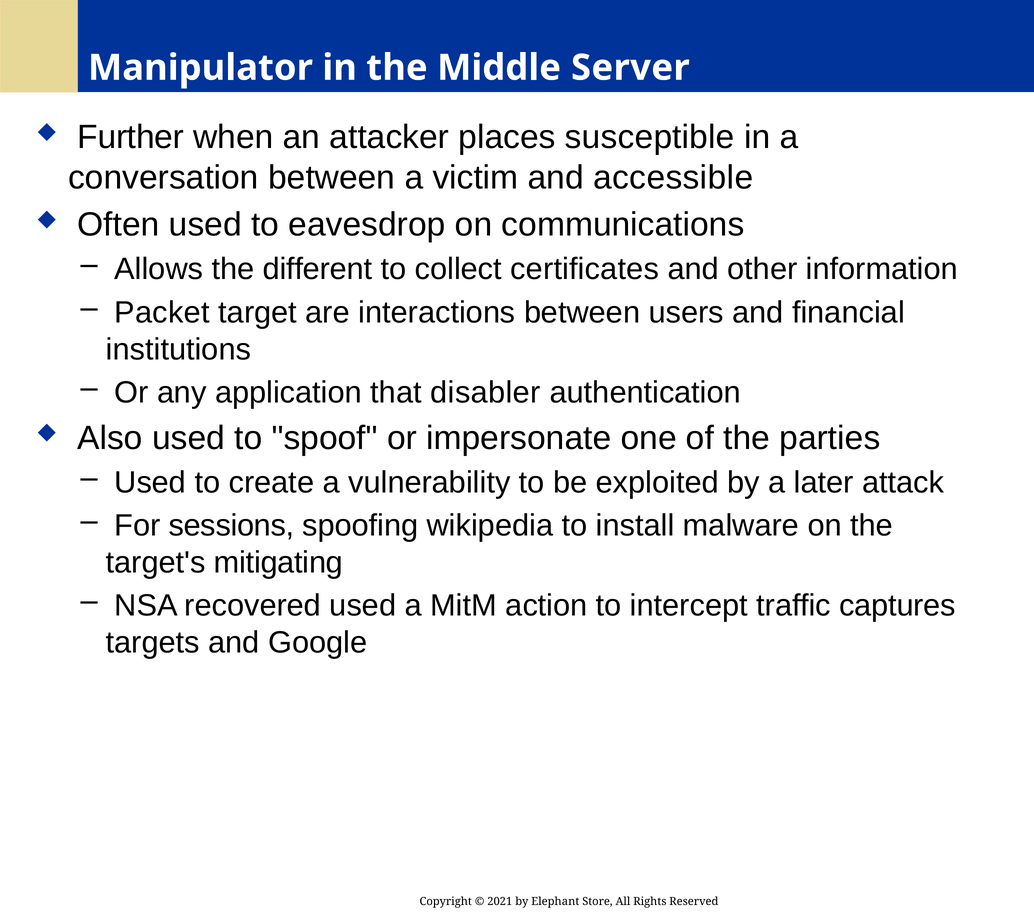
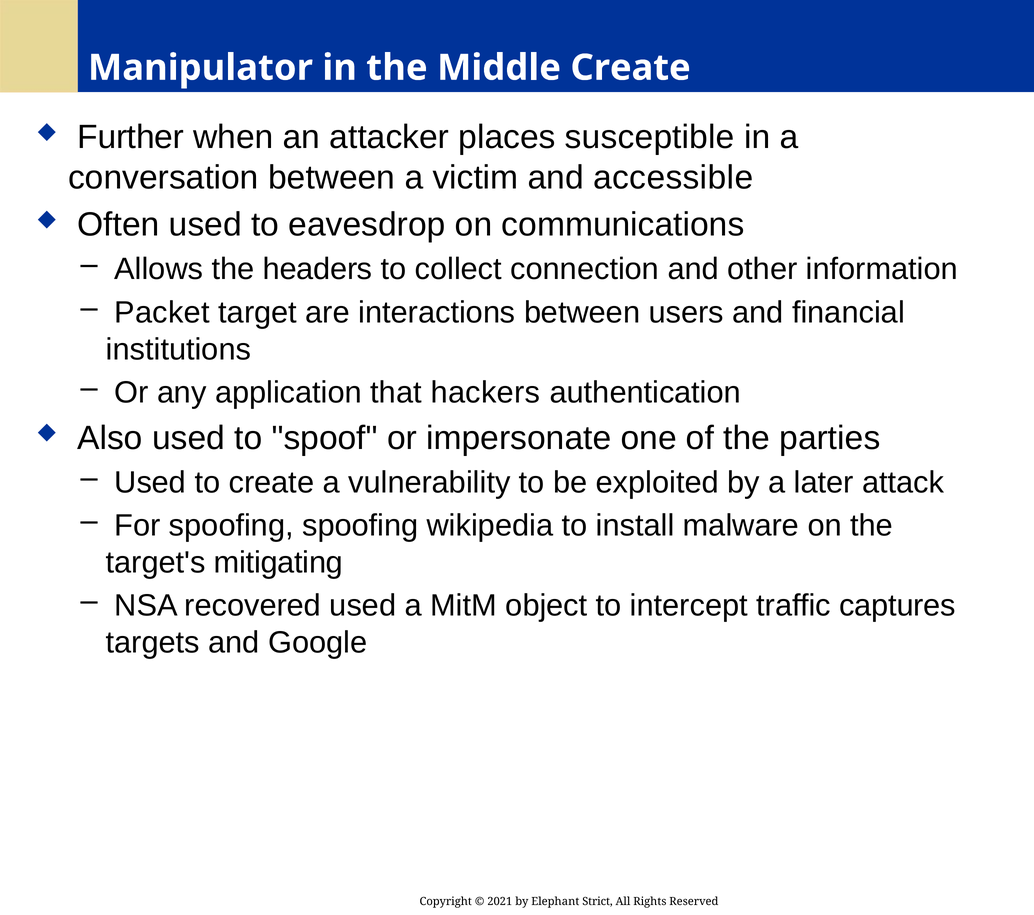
Middle Server: Server -> Create
different: different -> headers
certificates: certificates -> connection
disabler: disabler -> hackers
For sessions: sessions -> spoofing
action: action -> object
Store: Store -> Strict
